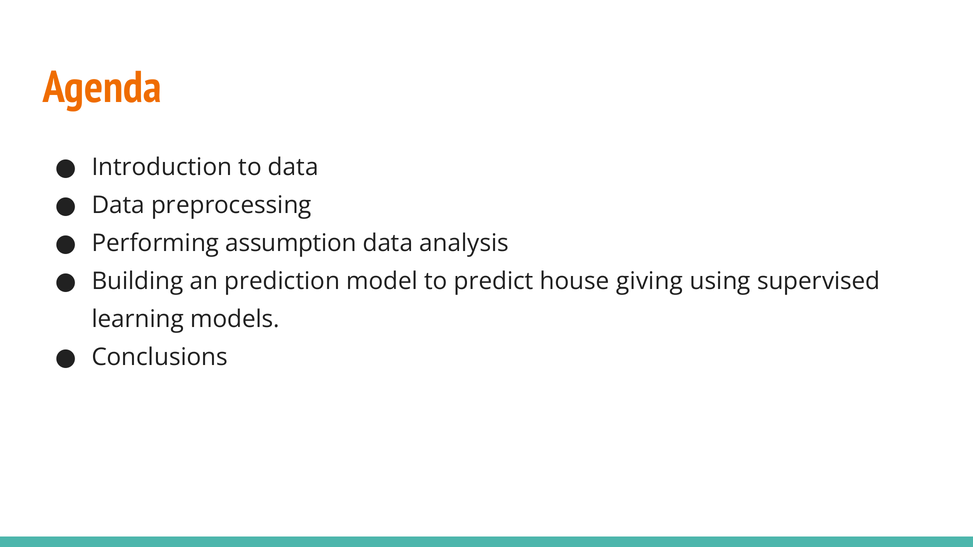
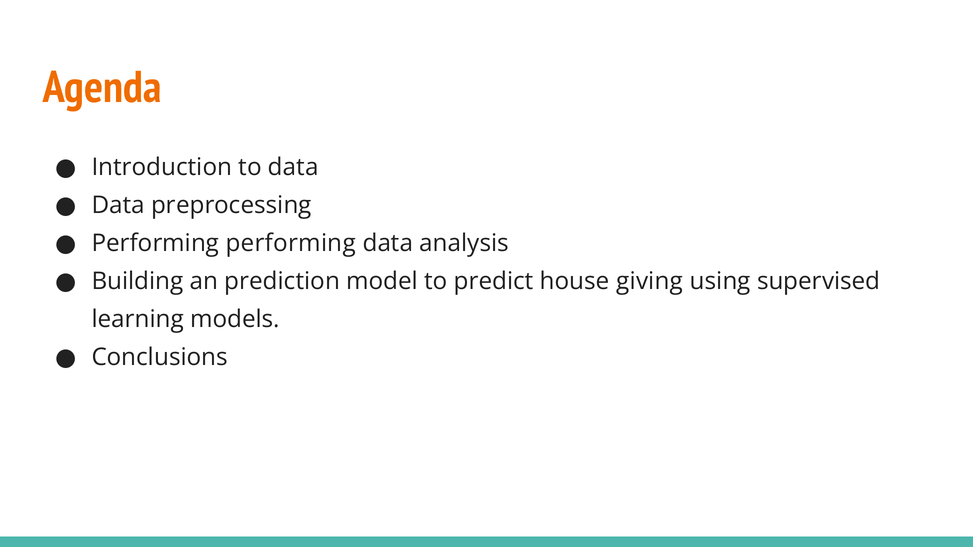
Performing assumption: assumption -> performing
